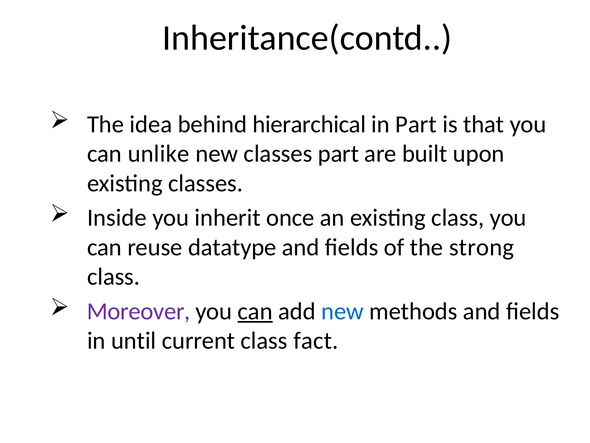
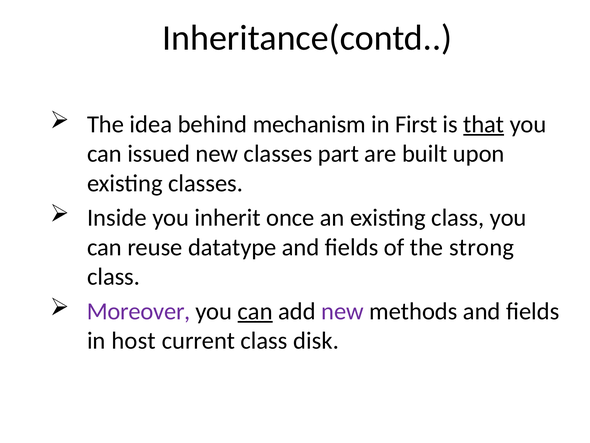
hierarchical: hierarchical -> mechanism
in Part: Part -> First
that underline: none -> present
unlike: unlike -> issued
new at (342, 311) colour: blue -> purple
until: until -> host
fact: fact -> disk
